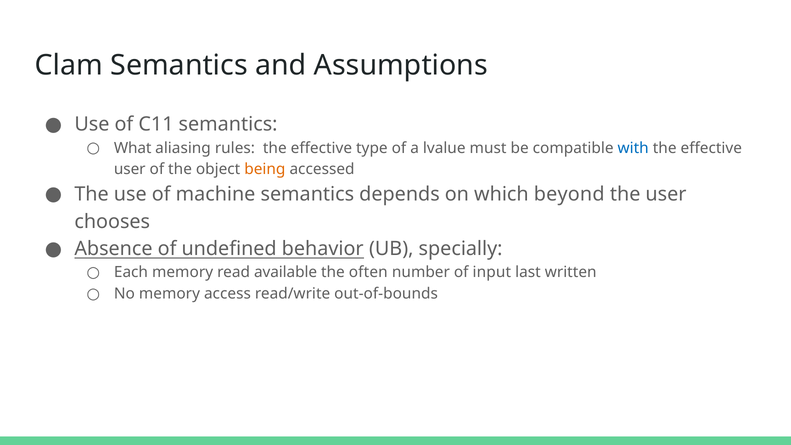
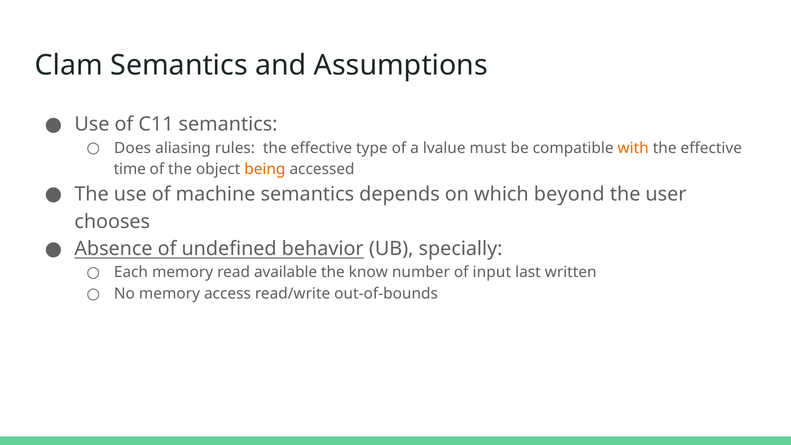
What: What -> Does
with colour: blue -> orange
user at (130, 169): user -> time
often: often -> know
